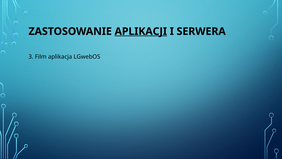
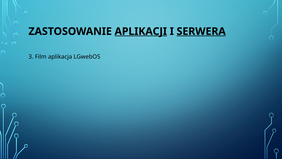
SERWERA underline: none -> present
